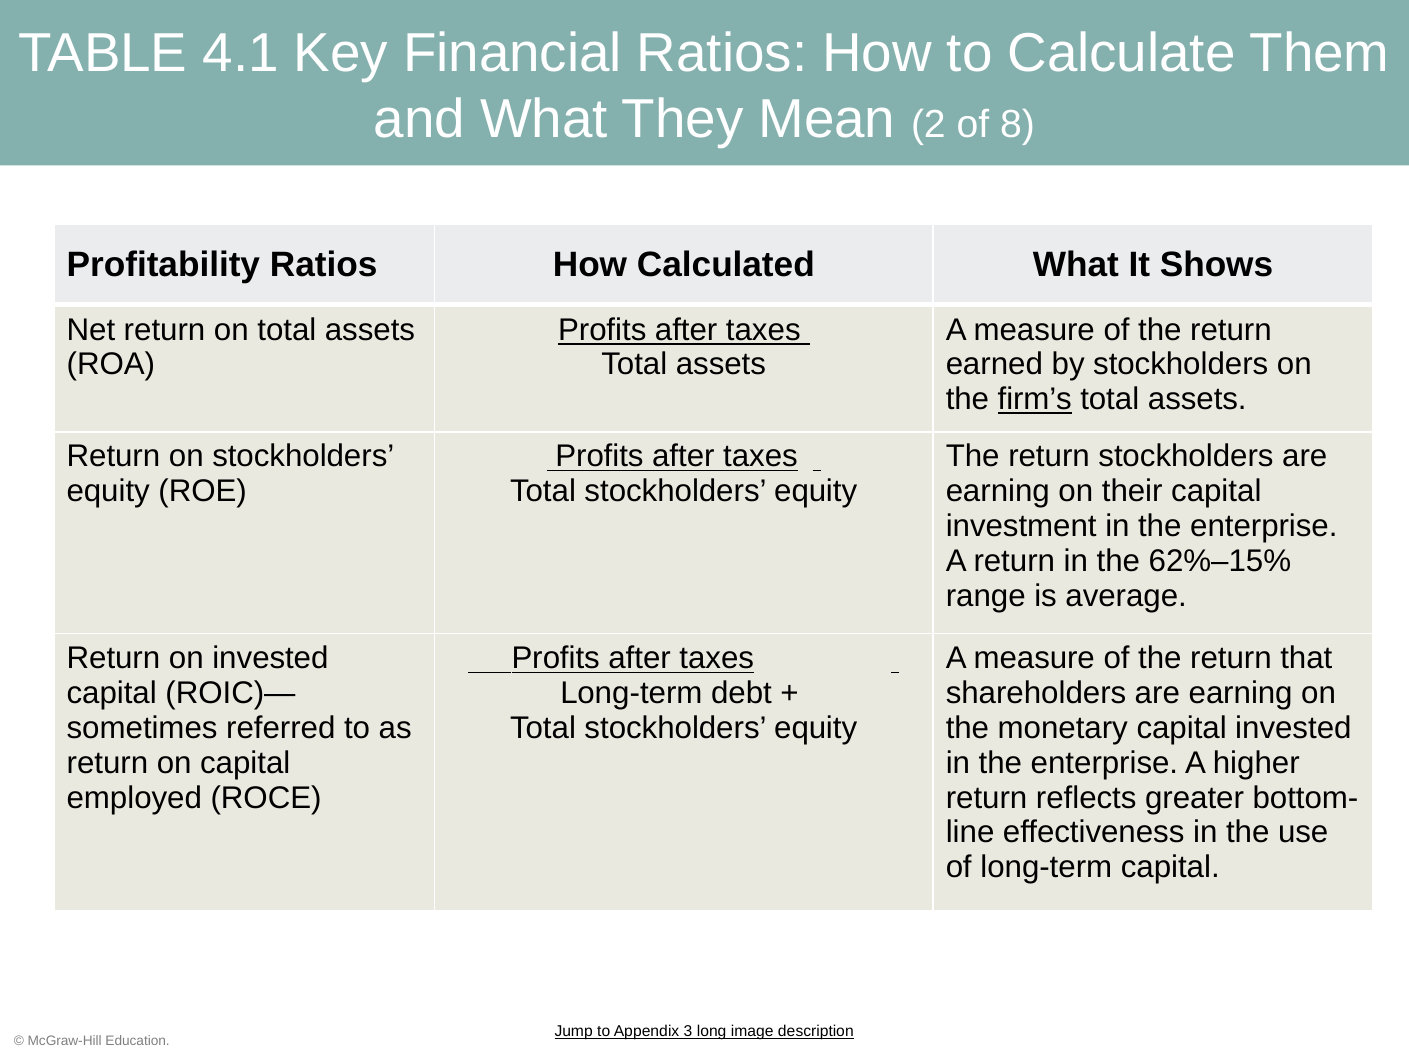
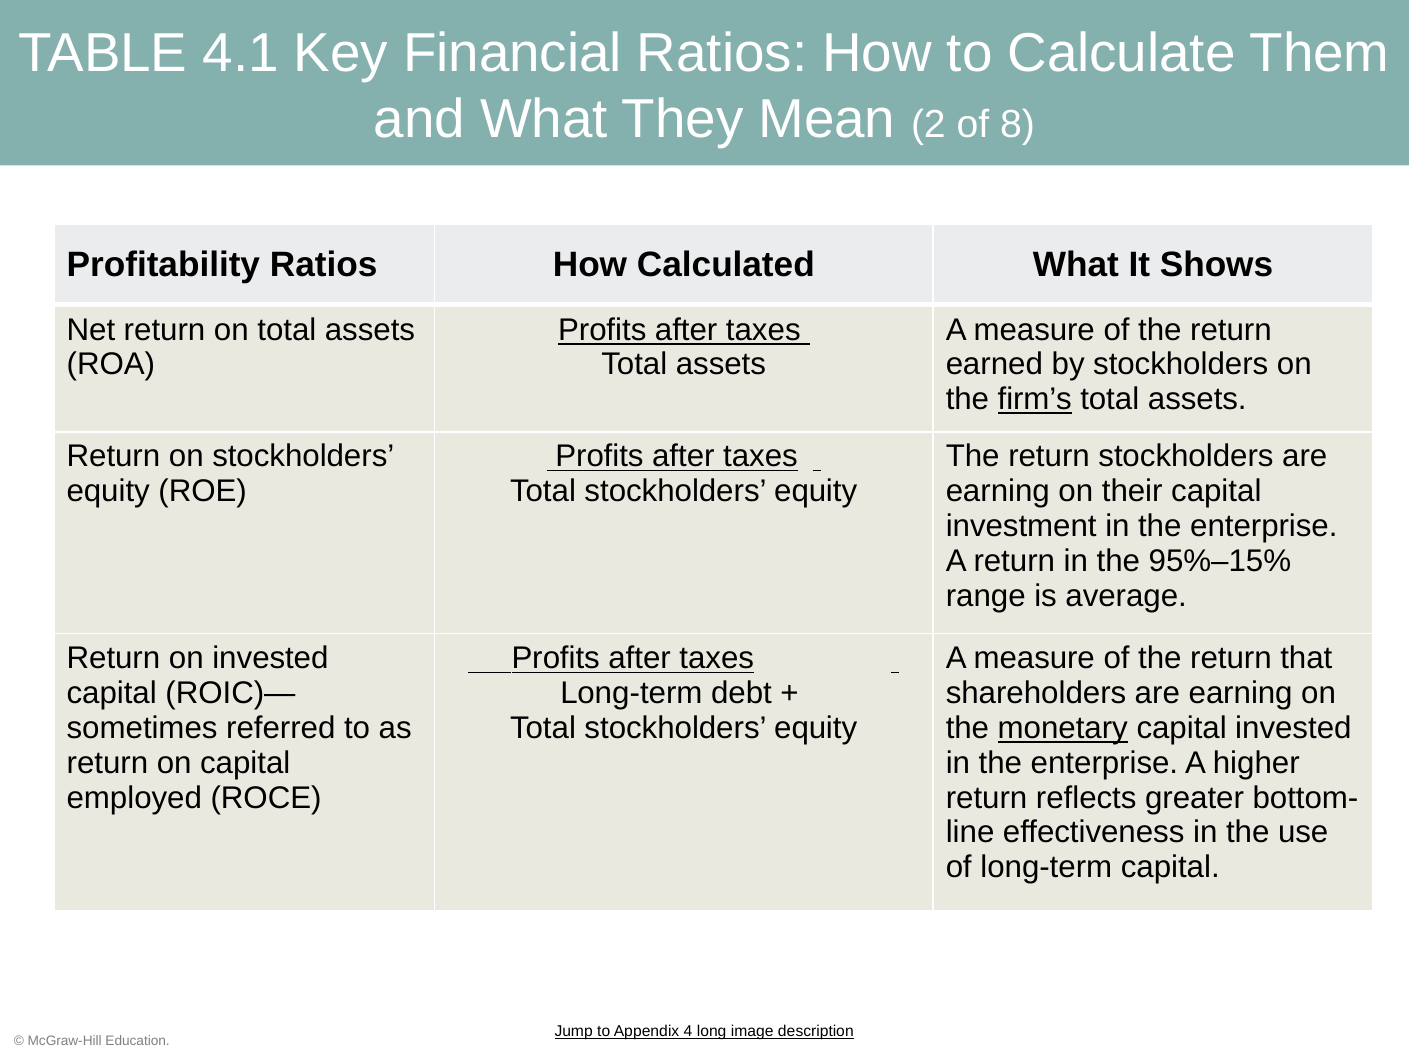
62%–15%: 62%–15% -> 95%–15%
monetary underline: none -> present
3: 3 -> 4
